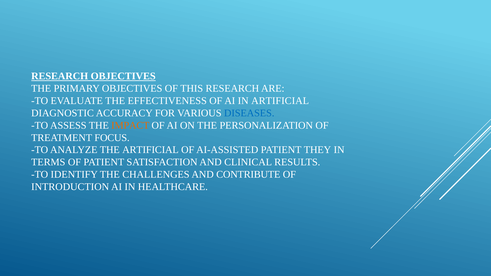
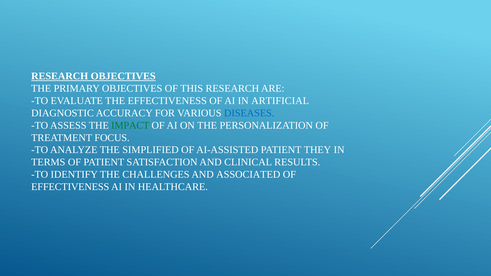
IMPACT colour: orange -> green
THE ARTIFICIAL: ARTIFICIAL -> SIMPLIFIED
CONTRIBUTE: CONTRIBUTE -> ASSOCIATED
INTRODUCTION at (70, 187): INTRODUCTION -> EFFECTIVENESS
